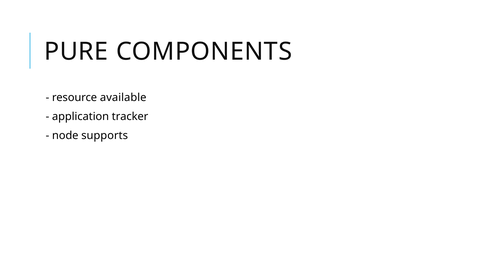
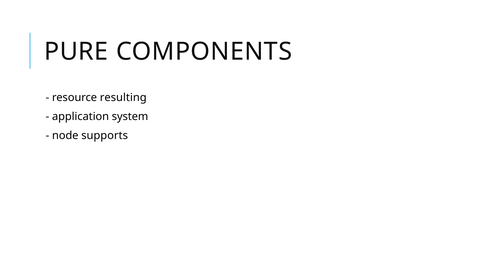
available: available -> resulting
tracker: tracker -> system
